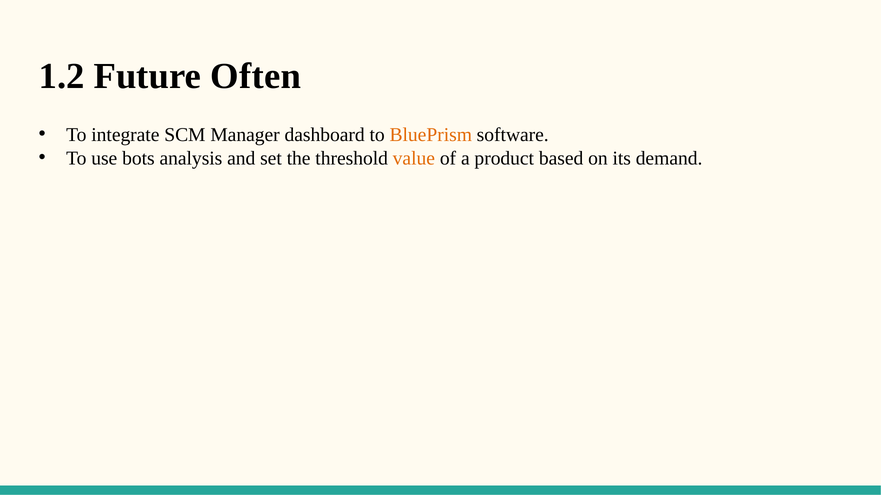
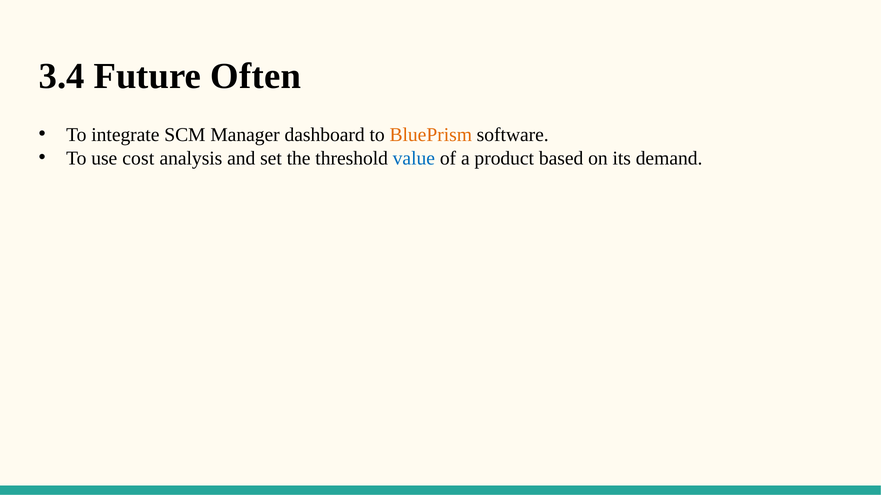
1.2: 1.2 -> 3.4
bots: bots -> cost
value colour: orange -> blue
